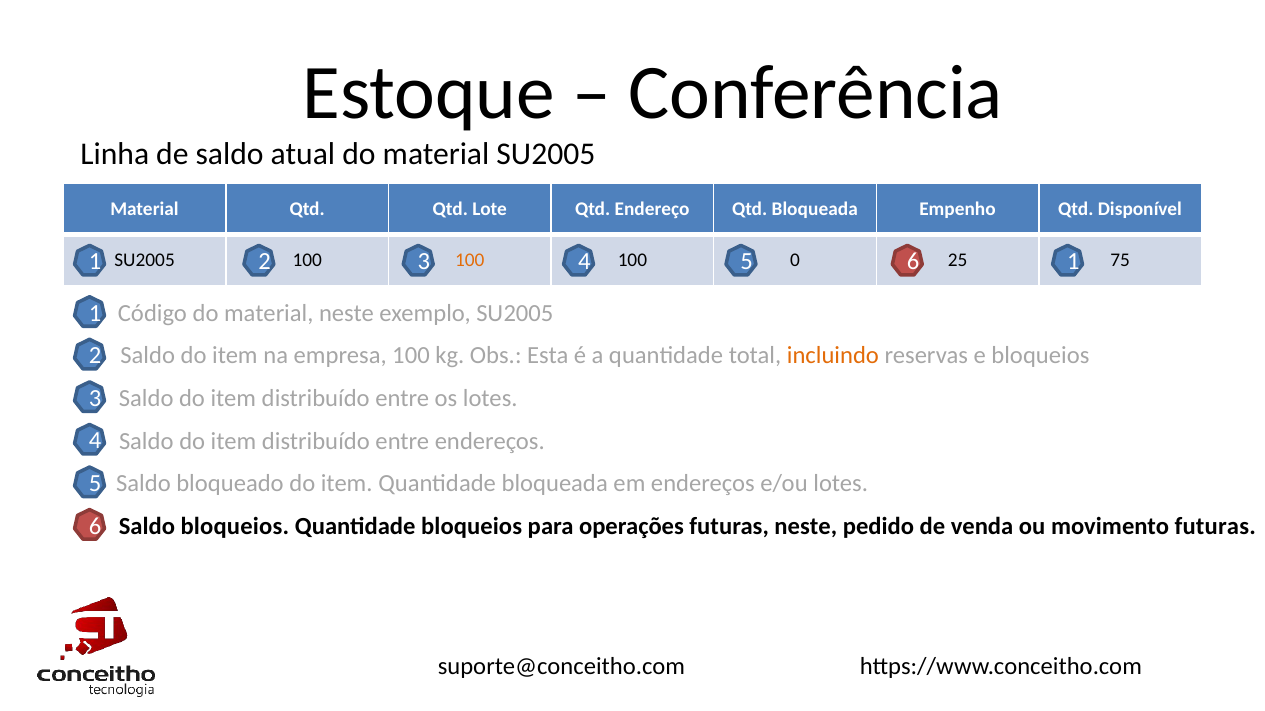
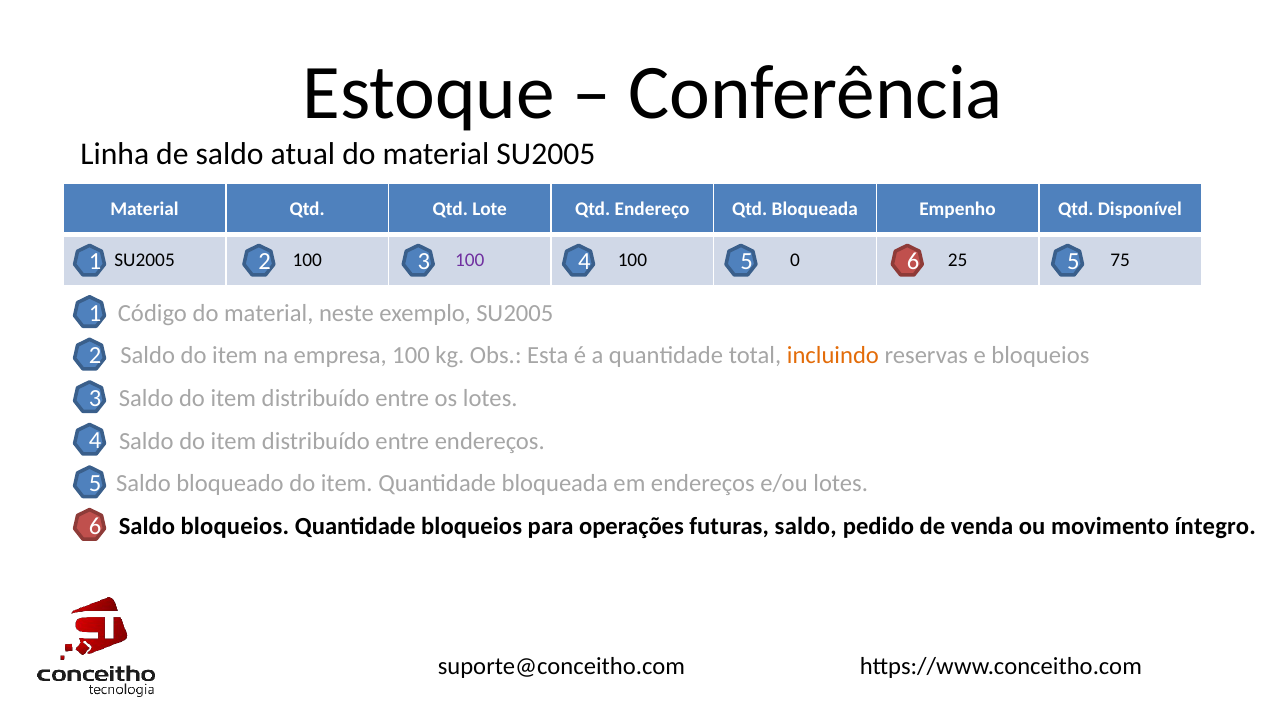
6 1: 1 -> 5
100 at (470, 261) colour: orange -> purple
futuras neste: neste -> saldo
movimento futuras: futuras -> íntegro
